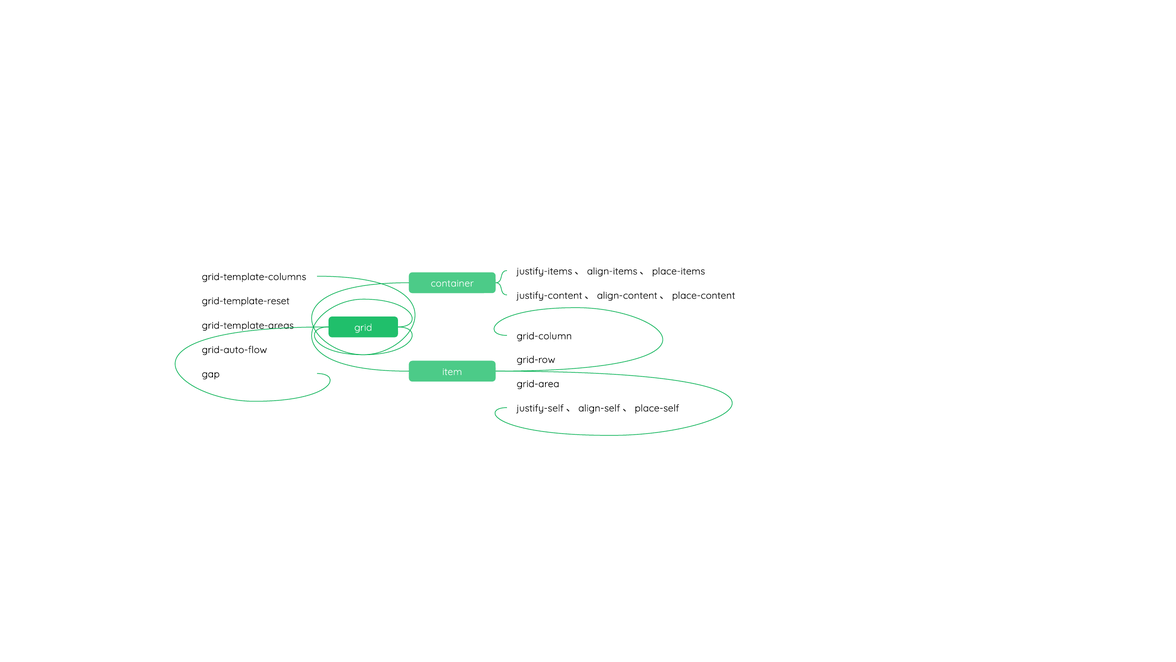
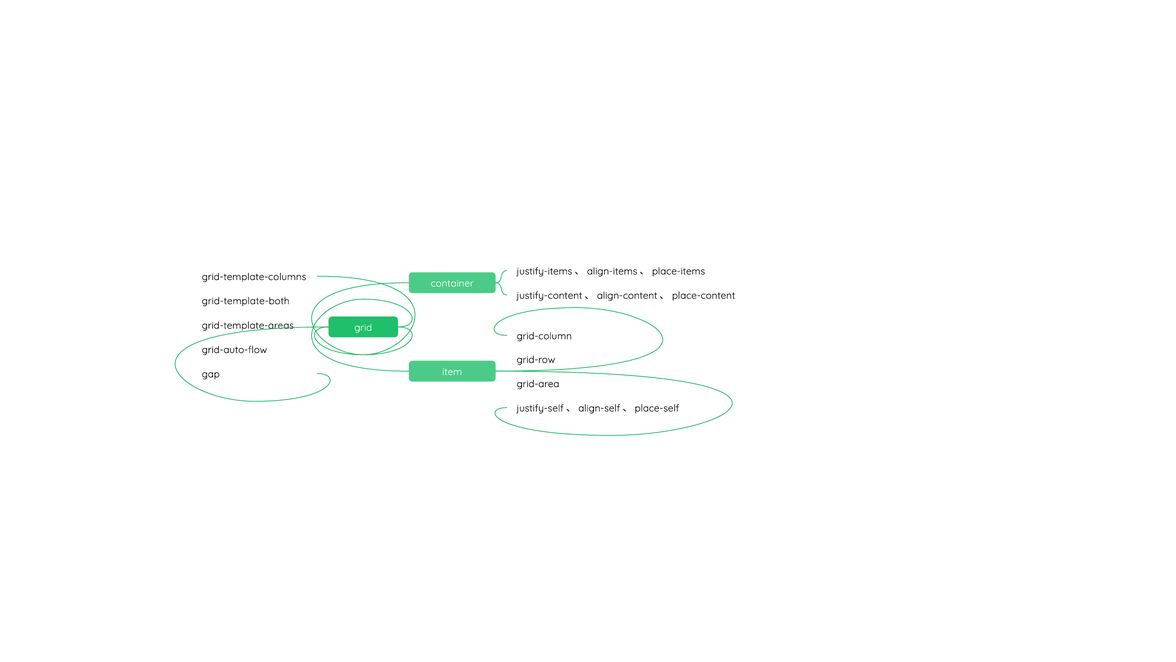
grid-template-reset: grid-template-reset -> grid-template-both
